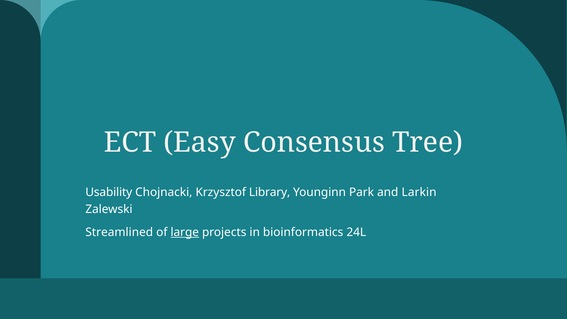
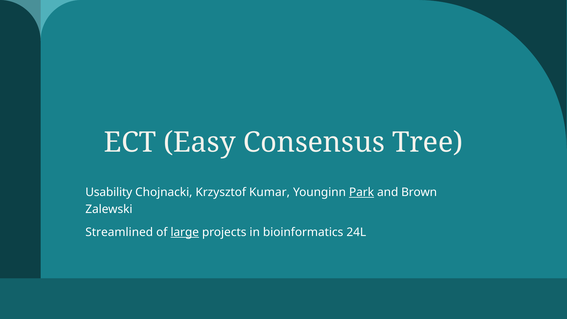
Library: Library -> Kumar
Park underline: none -> present
Larkin: Larkin -> Brown
